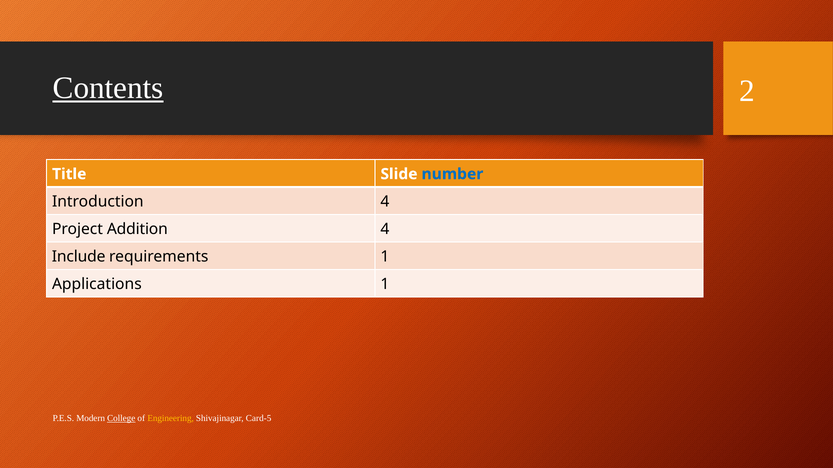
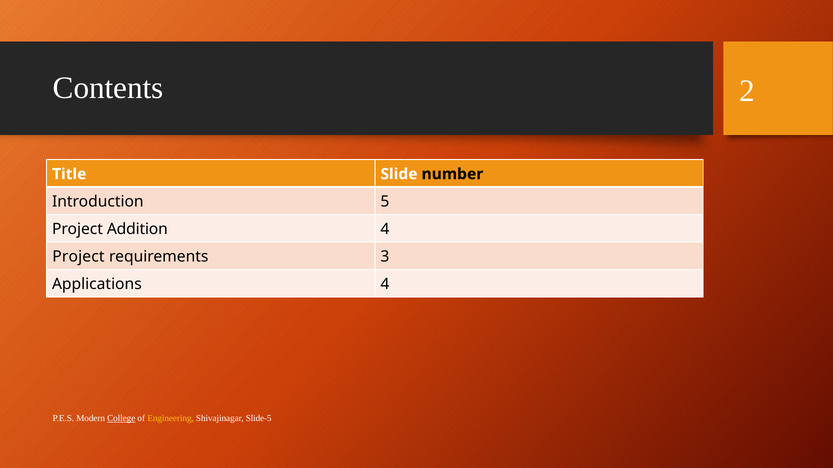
Contents underline: present -> none
number colour: blue -> black
Introduction 4: 4 -> 5
Include at (79, 257): Include -> Project
requirements 1: 1 -> 3
Applications 1: 1 -> 4
Card-5: Card-5 -> Slide-5
